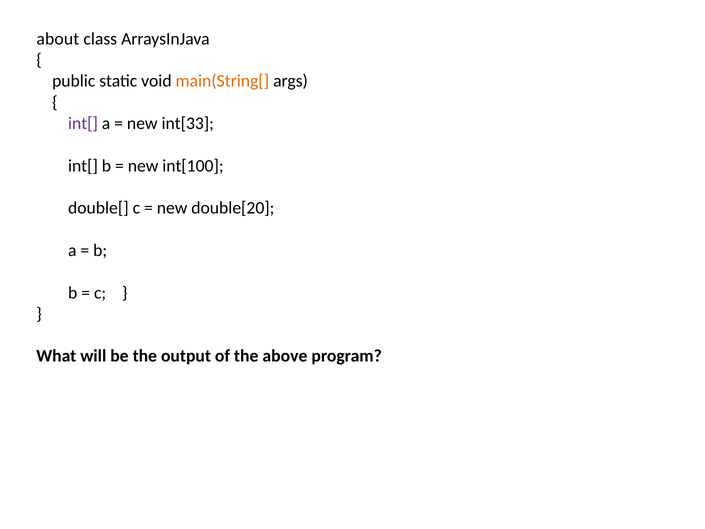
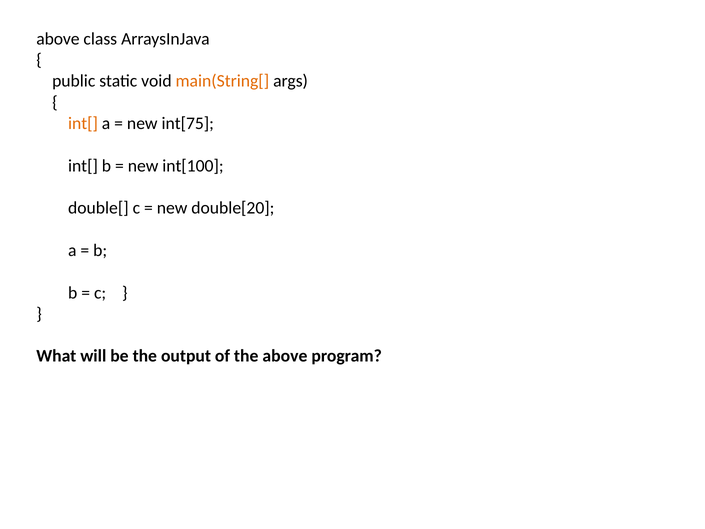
about at (58, 39): about -> above
int[ at (83, 123) colour: purple -> orange
int[33: int[33 -> int[75
